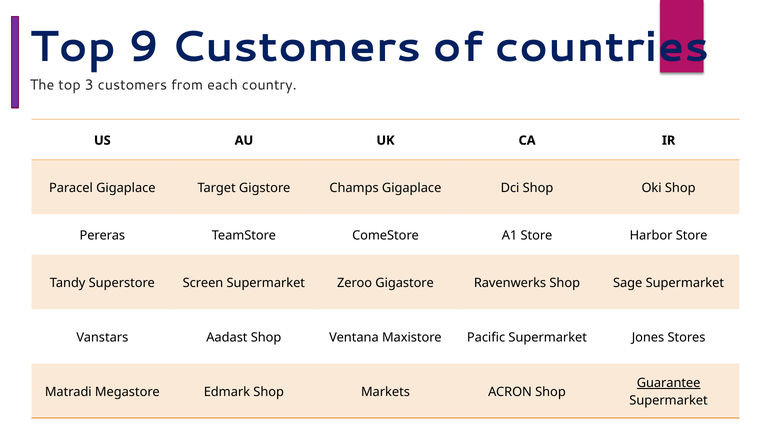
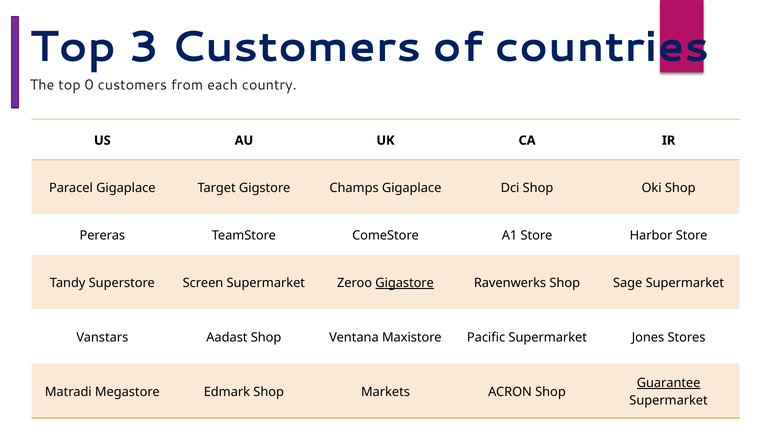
9: 9 -> 3
3: 3 -> 0
Gigastore underline: none -> present
